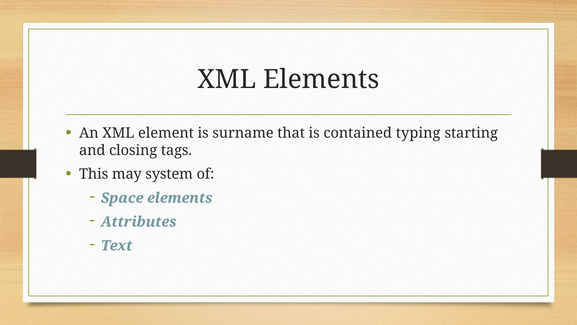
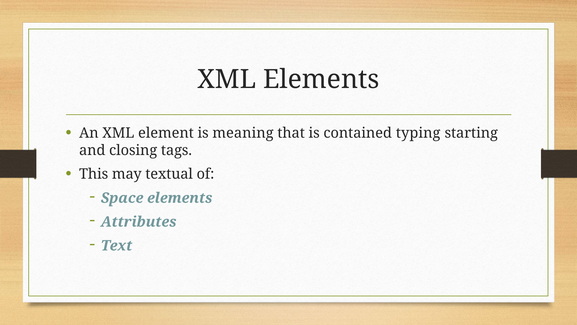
surname: surname -> meaning
system: system -> textual
